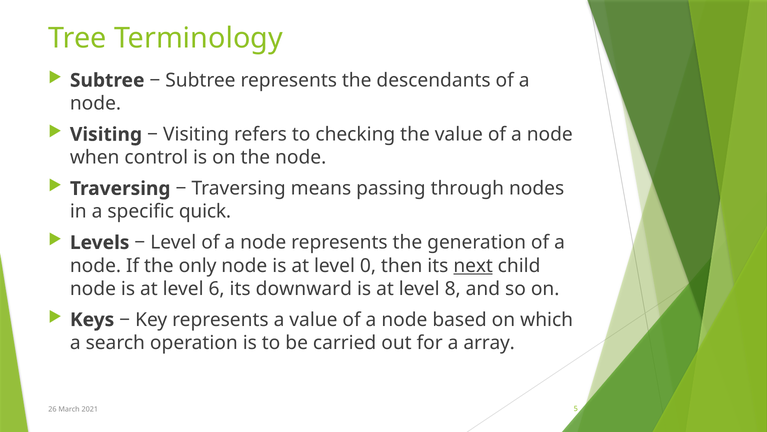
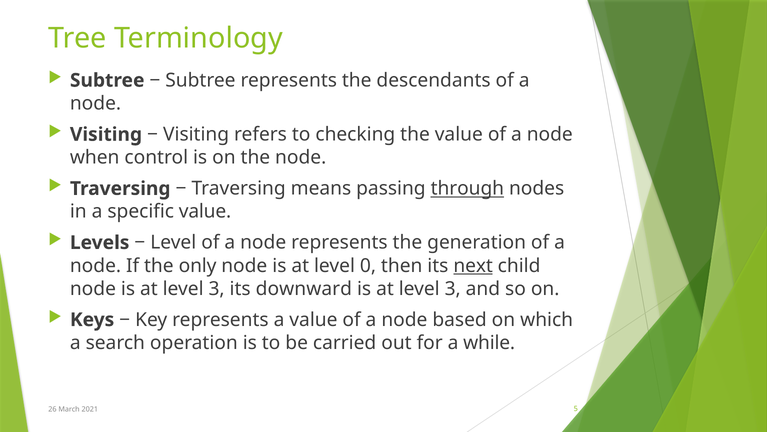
through underline: none -> present
specific quick: quick -> value
6 at (217, 288): 6 -> 3
8 at (453, 288): 8 -> 3
array: array -> while
